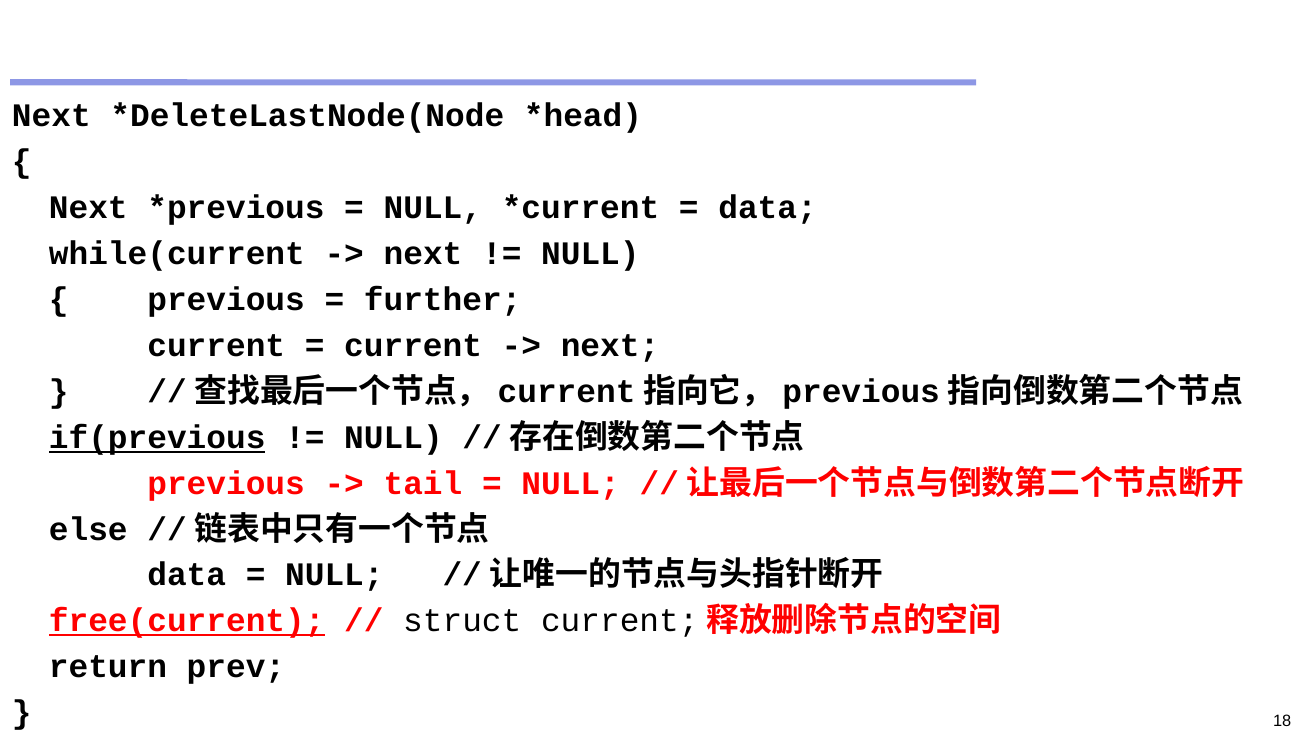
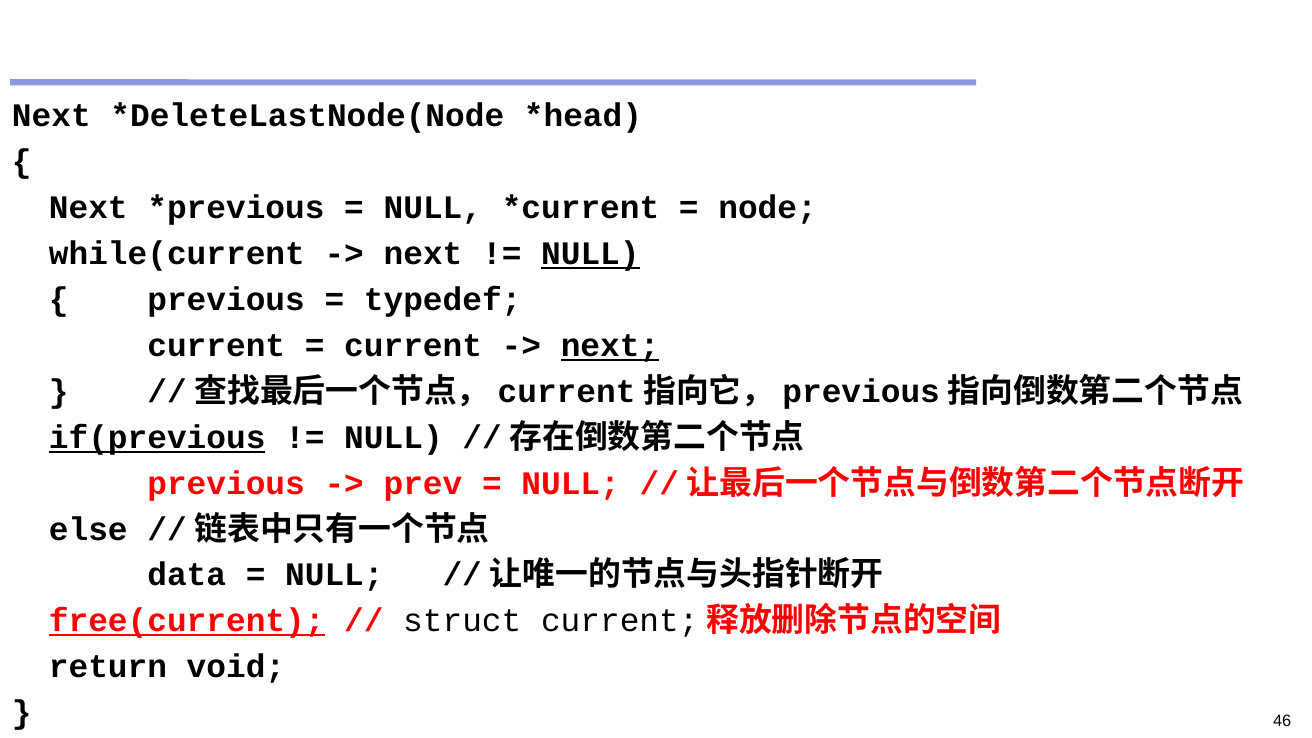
data at (768, 208): data -> node
NULL at (590, 254) underline: none -> present
further: further -> typedef
next at (610, 346) underline: none -> present
tail: tail -> prev
prev: prev -> void
18: 18 -> 46
